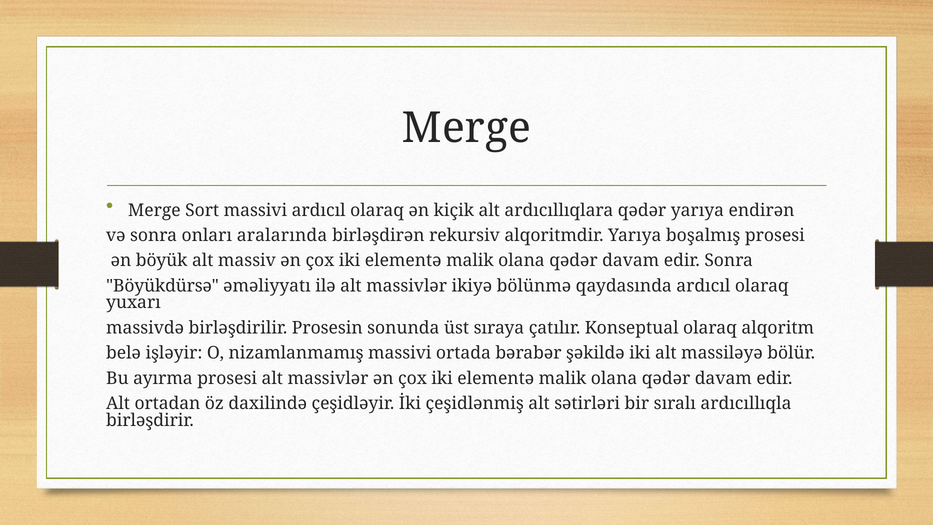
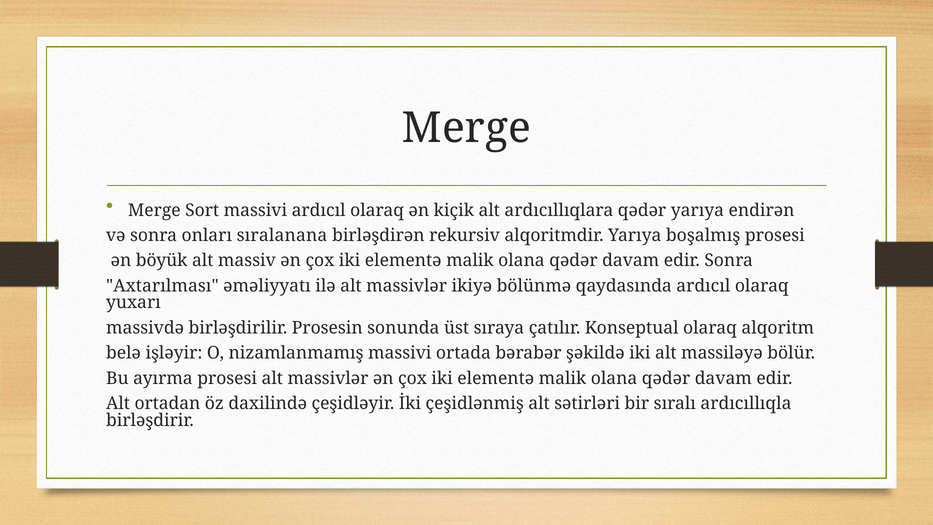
aralarında: aralarında -> sıralanana
Böyükdürsə: Böyükdürsə -> Axtarılması
